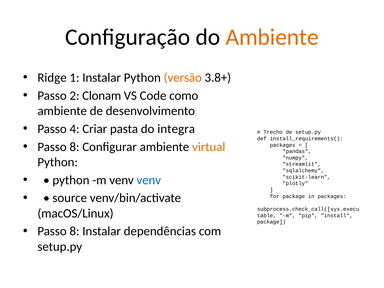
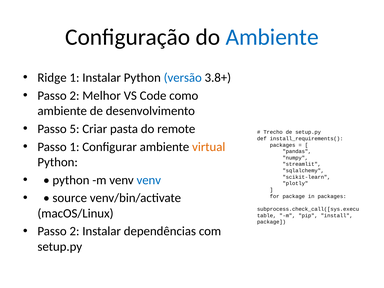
Ambiente at (272, 37) colour: orange -> blue
versão colour: orange -> blue
Clonam: Clonam -> Melhor
4: 4 -> 5
integra: integra -> remote
8 at (74, 147): 8 -> 1
8 at (74, 231): 8 -> 2
